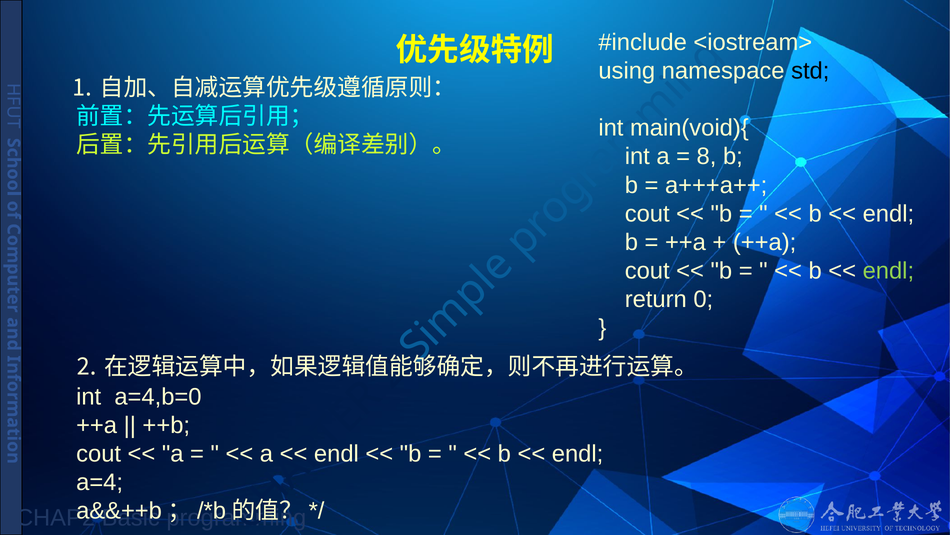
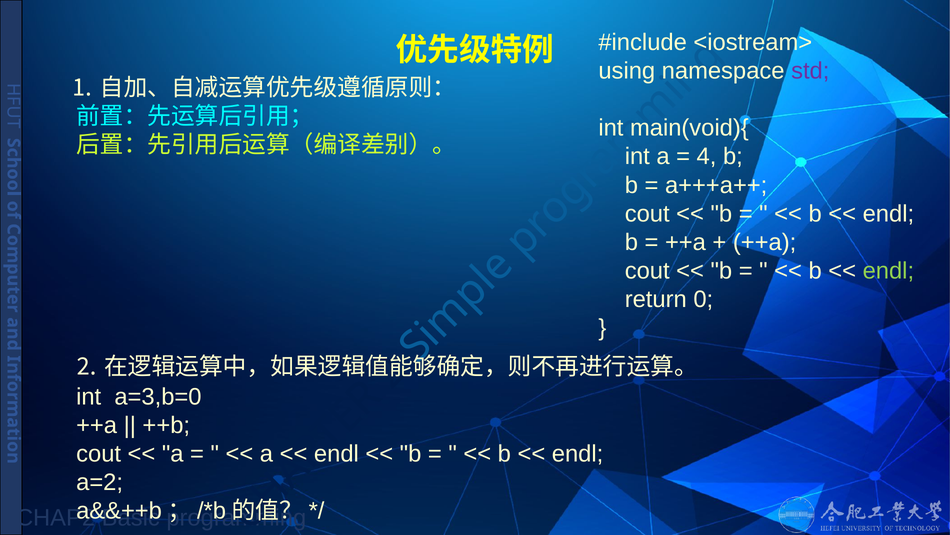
std colour: black -> purple
8: 8 -> 4
a=4,b=0: a=4,b=0 -> a=3,b=0
a=4: a=4 -> a=2
